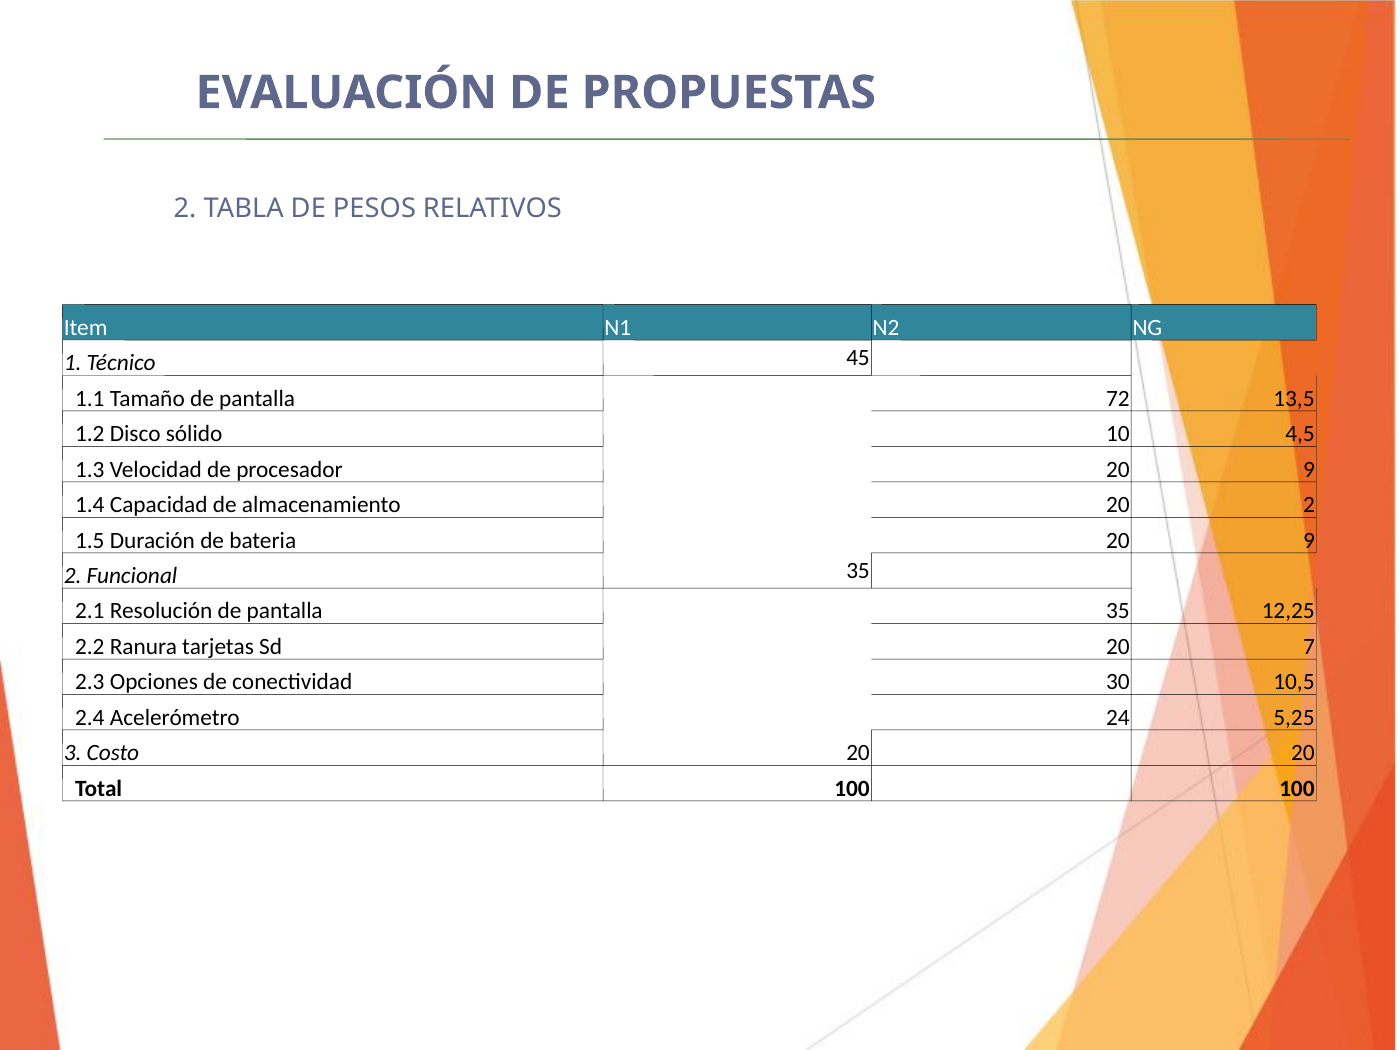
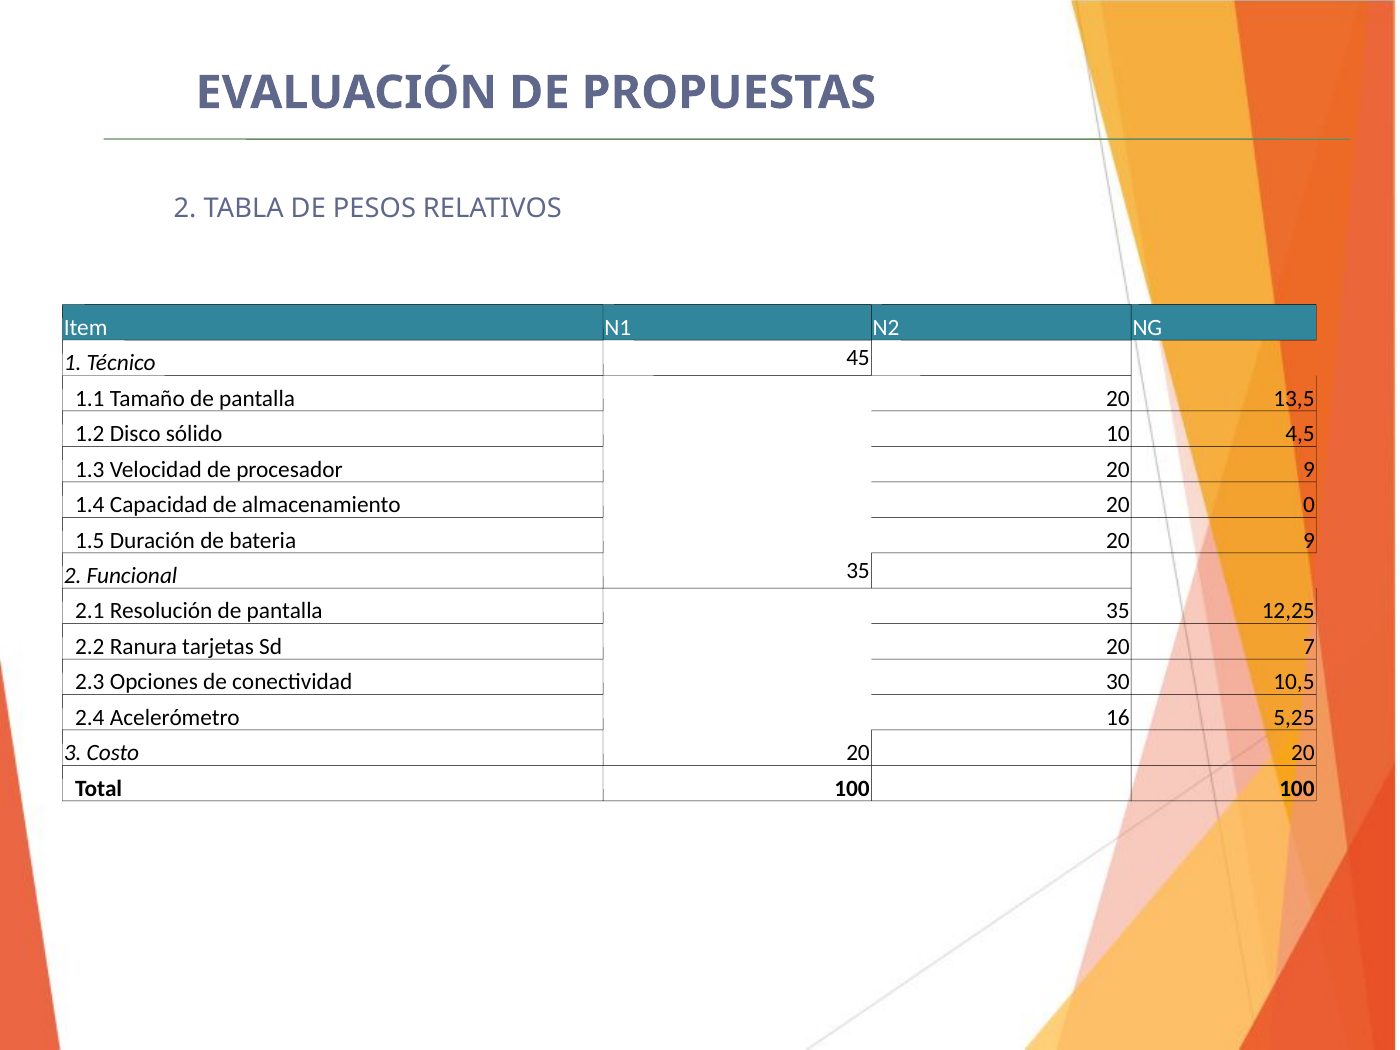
pantalla 72: 72 -> 20
20 2: 2 -> 0
24: 24 -> 16
